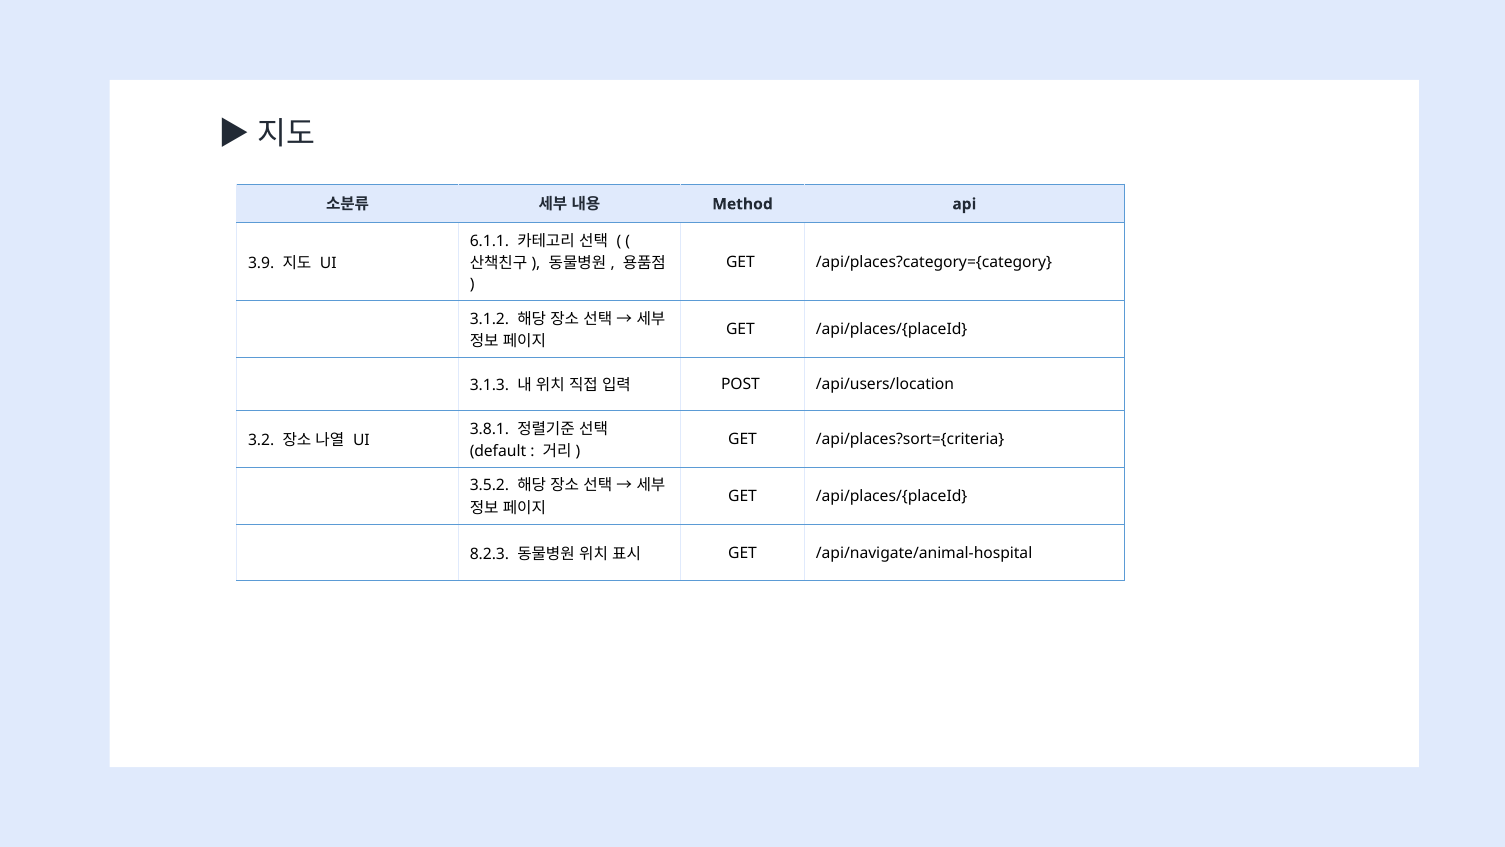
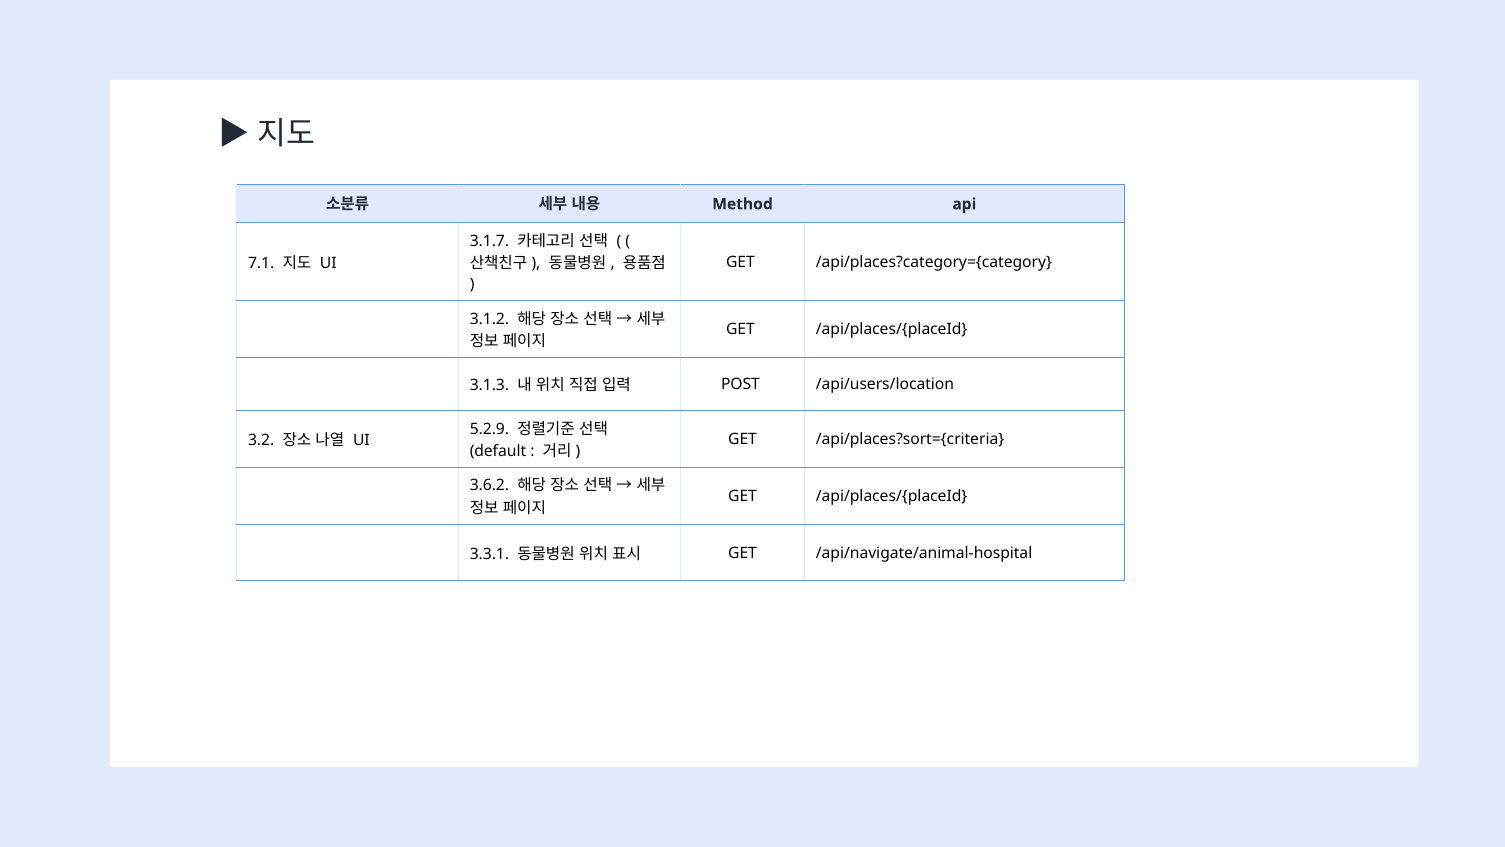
6.1.1: 6.1.1 -> 3.1.7
3.9: 3.9 -> 7.1
3.8.1: 3.8.1 -> 5.2.9
3.5.2: 3.5.2 -> 3.6.2
8.2.3: 8.2.3 -> 3.3.1
